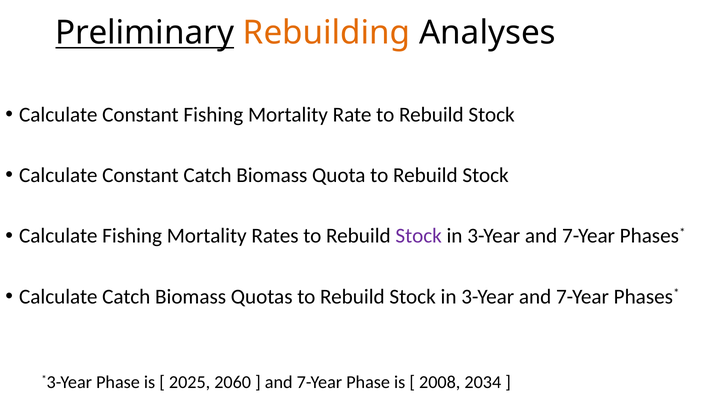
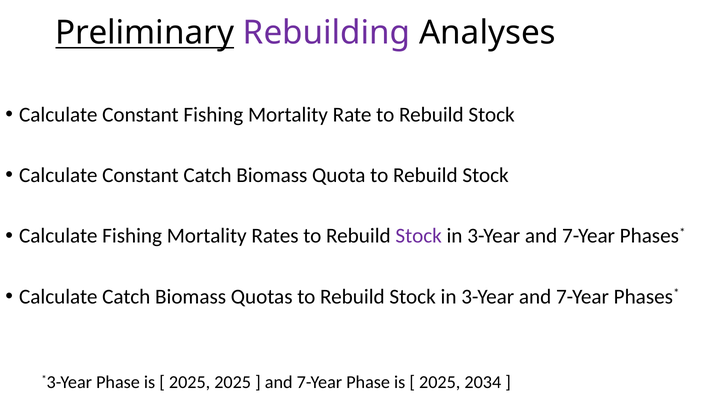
Rebuilding colour: orange -> purple
2025 2060: 2060 -> 2025
2008 at (440, 383): 2008 -> 2025
